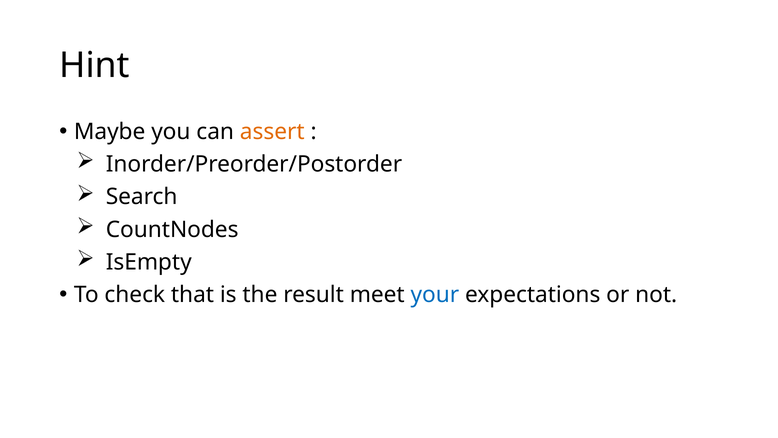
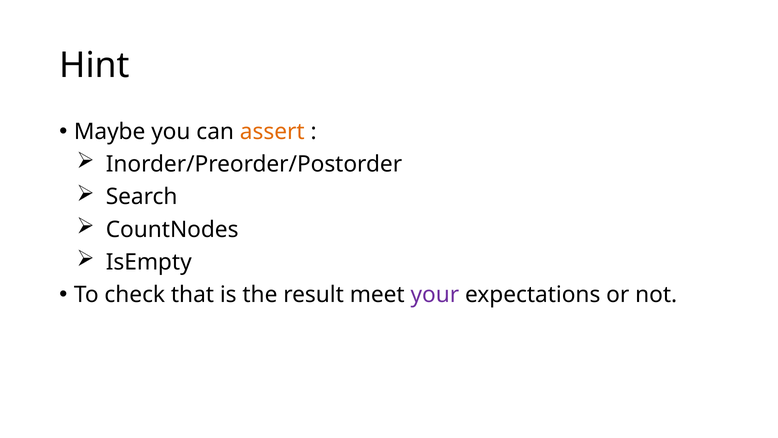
your colour: blue -> purple
